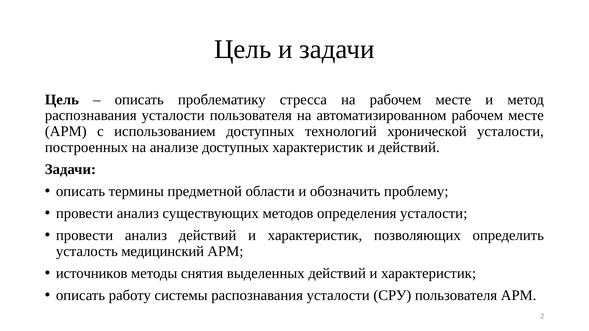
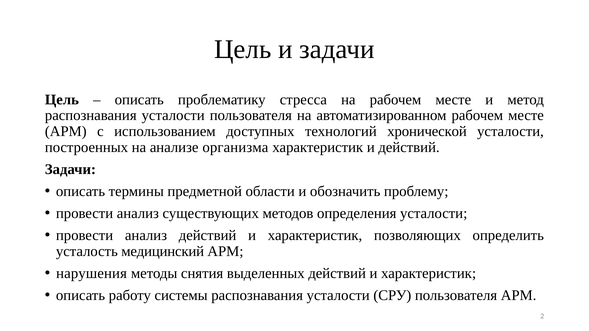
анализе доступных: доступных -> организма
источников: источников -> нарушения
